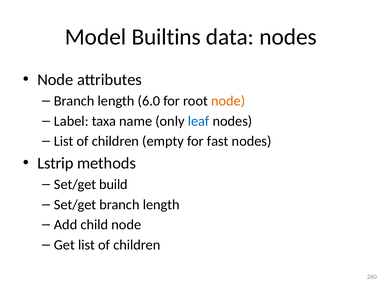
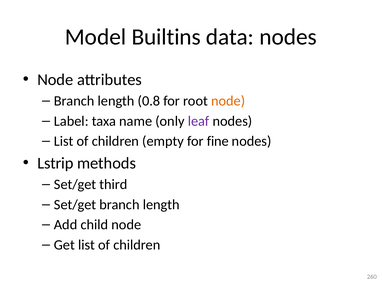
6.0: 6.0 -> 0.8
leaf colour: blue -> purple
fast: fast -> fine
build: build -> third
